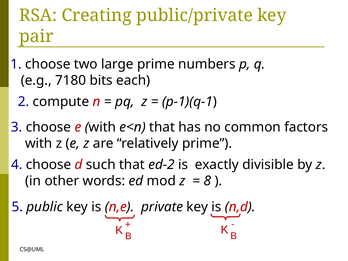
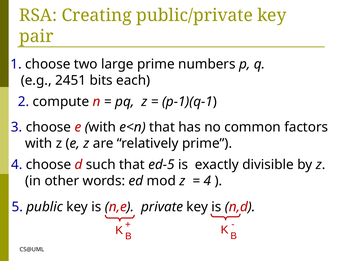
7180: 7180 -> 2451
ed-2: ed-2 -> ed-5
8 at (207, 181): 8 -> 4
